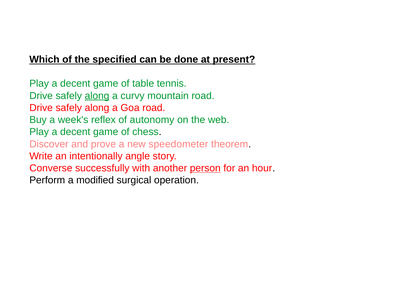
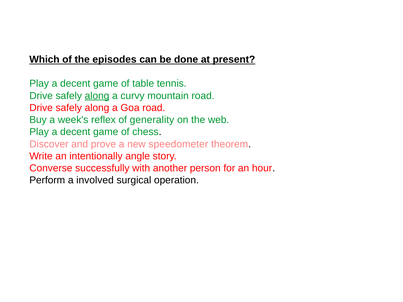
specified: specified -> episodes
autonomy: autonomy -> generality
person underline: present -> none
modified: modified -> involved
